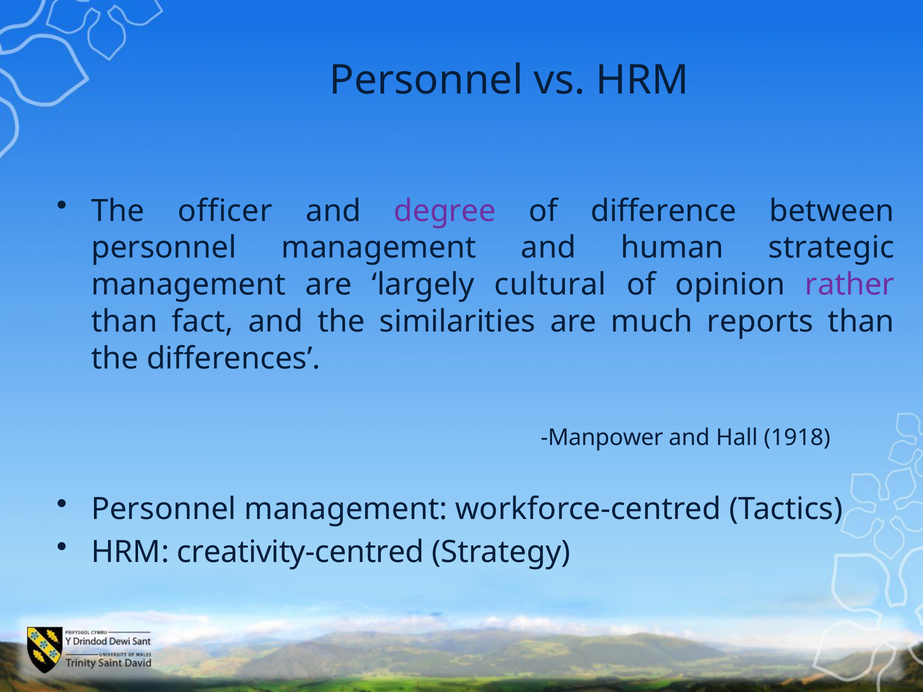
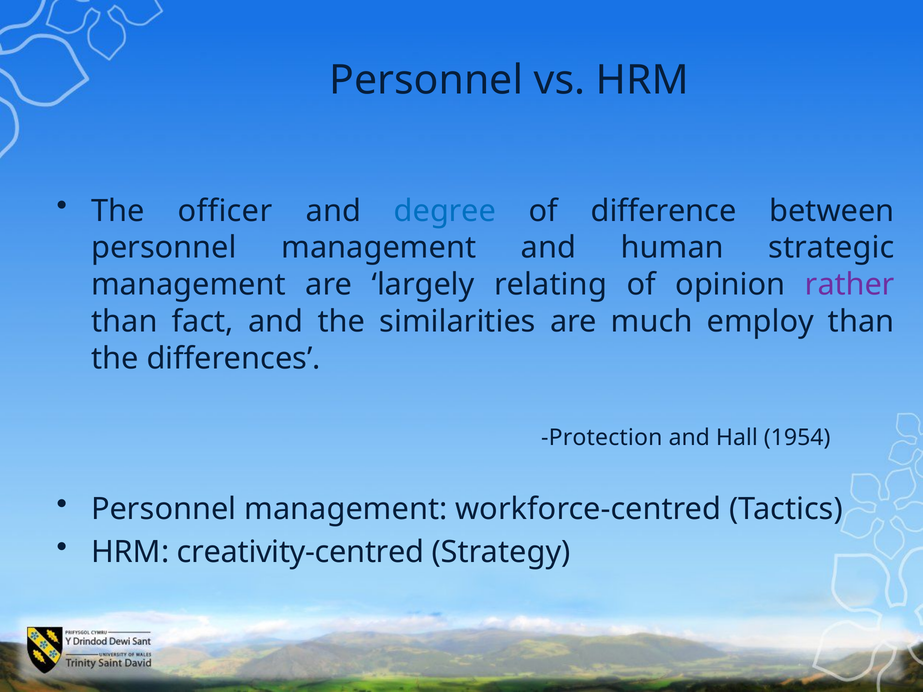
degree colour: purple -> blue
cultural: cultural -> relating
reports: reports -> employ
Manpower: Manpower -> Protection
1918: 1918 -> 1954
